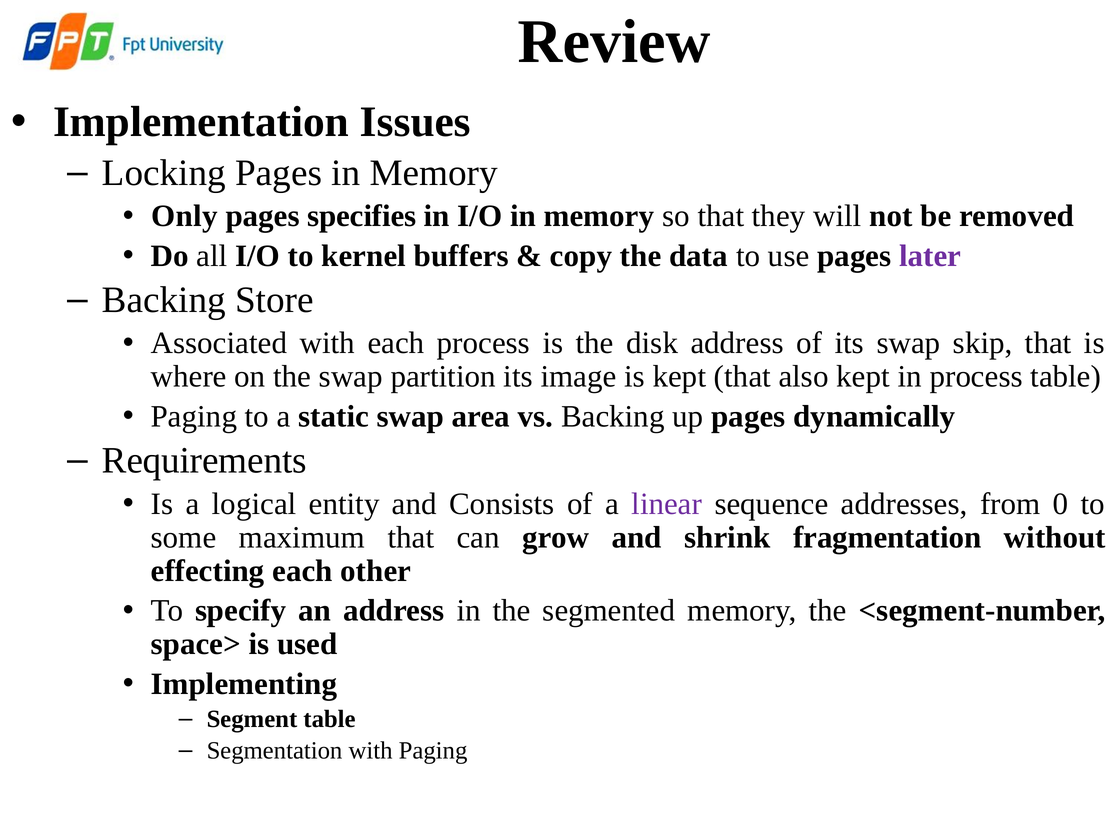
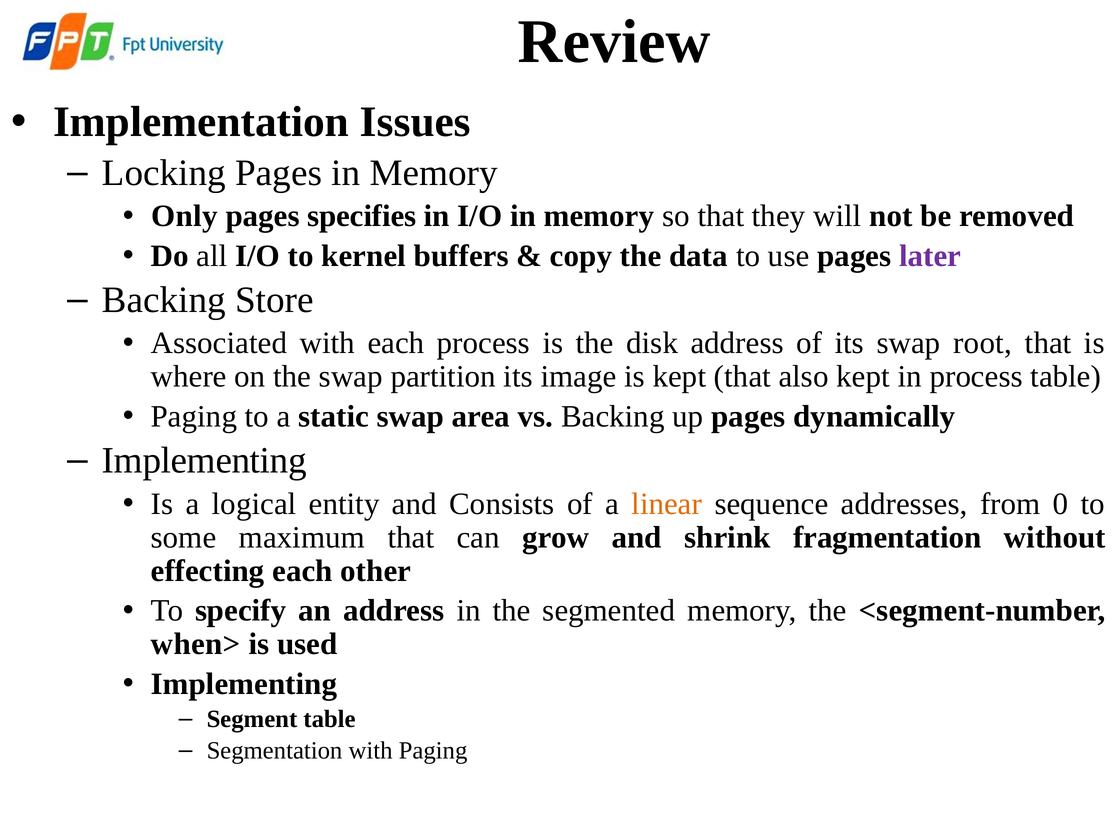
skip: skip -> root
Requirements at (204, 461): Requirements -> Implementing
linear colour: purple -> orange
space>: space> -> when>
